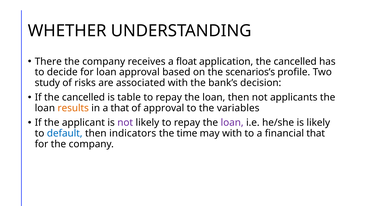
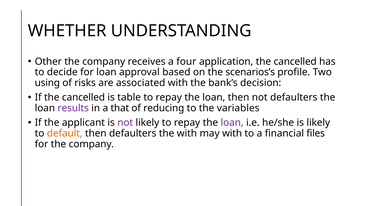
There: There -> Other
float: float -> four
study: study -> using
not applicants: applicants -> defaulters
results colour: orange -> purple
of approval: approval -> reducing
default colour: blue -> orange
then indicators: indicators -> defaulters
the time: time -> with
financial that: that -> files
